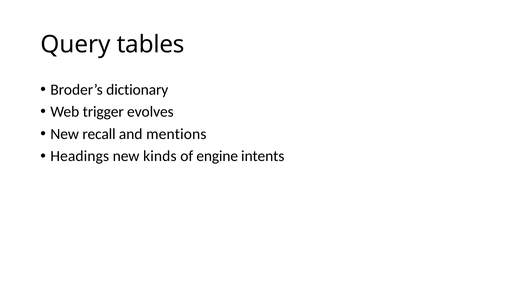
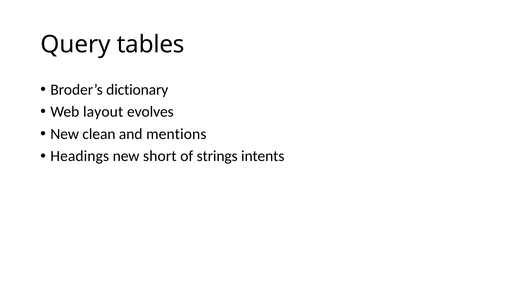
trigger: trigger -> layout
recall: recall -> clean
kinds: kinds -> short
engine: engine -> strings
